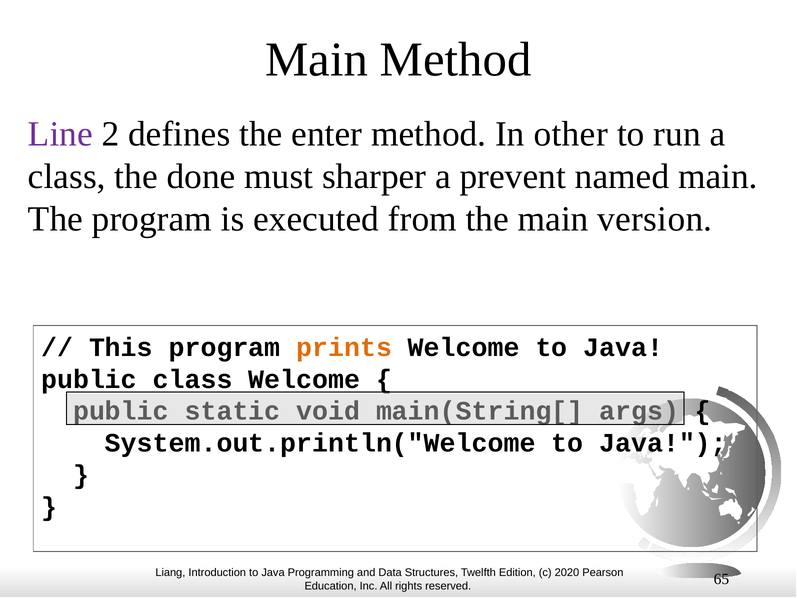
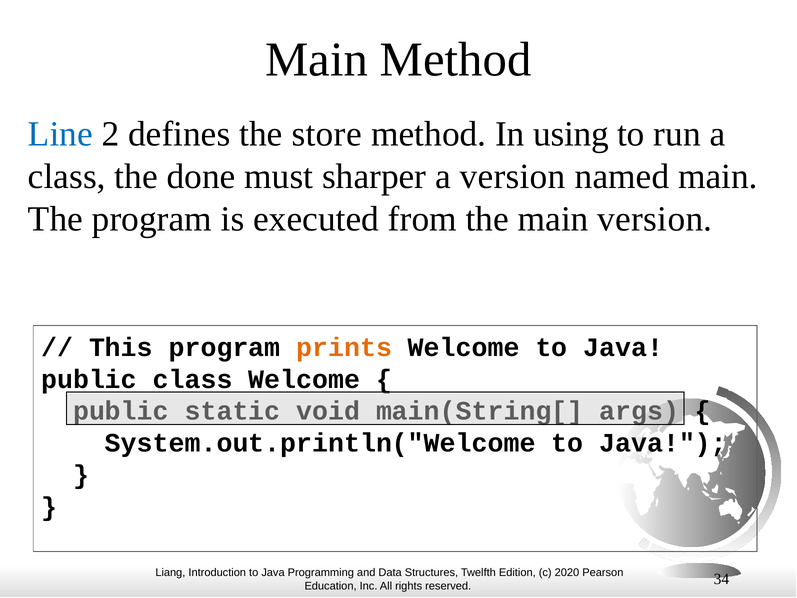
Line colour: purple -> blue
enter: enter -> store
other: other -> using
a prevent: prevent -> version
65: 65 -> 34
